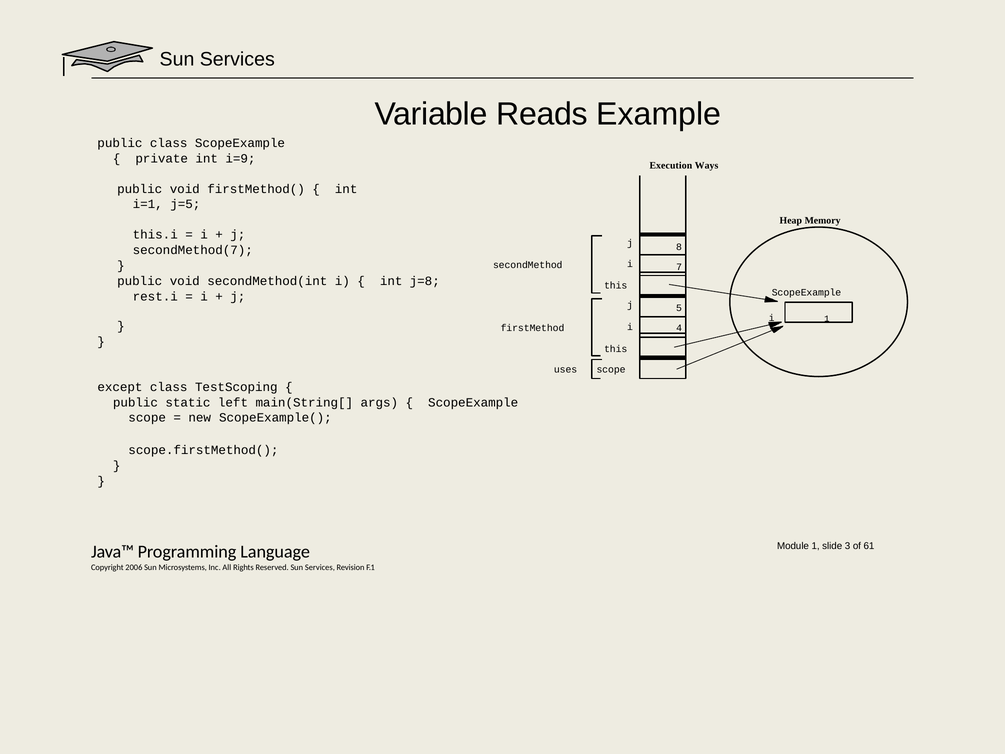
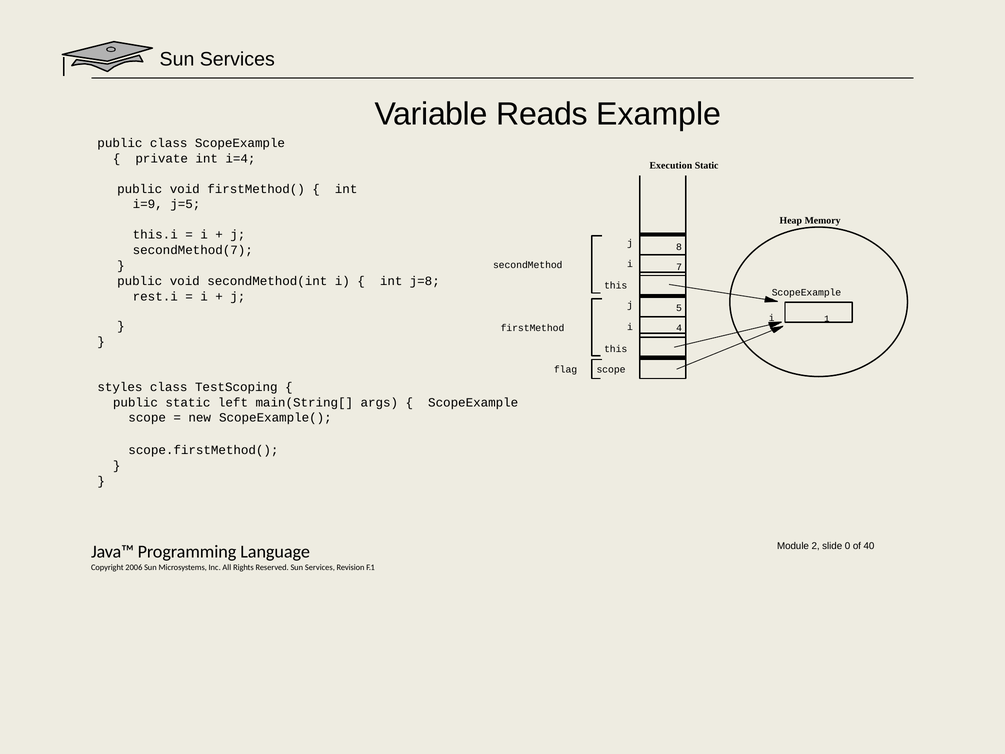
i=9: i=9 -> i=4
Execution Ways: Ways -> Static
i=1: i=1 -> i=9
uses: uses -> flag
except: except -> styles
Module 1: 1 -> 2
3: 3 -> 0
61: 61 -> 40
